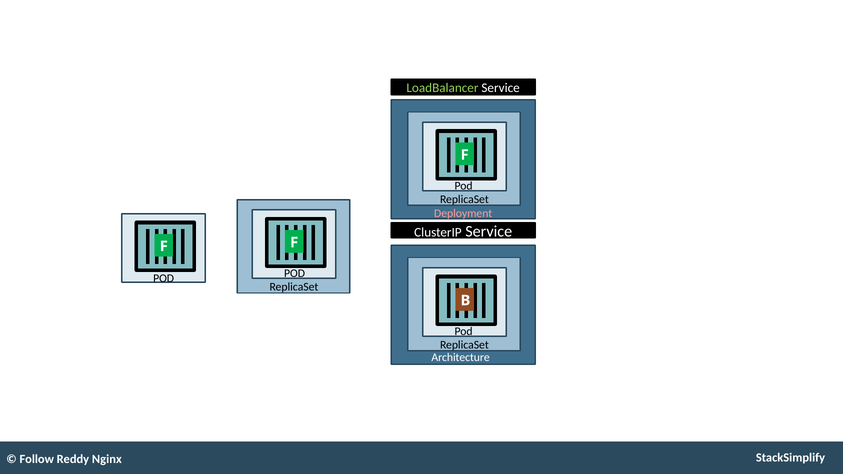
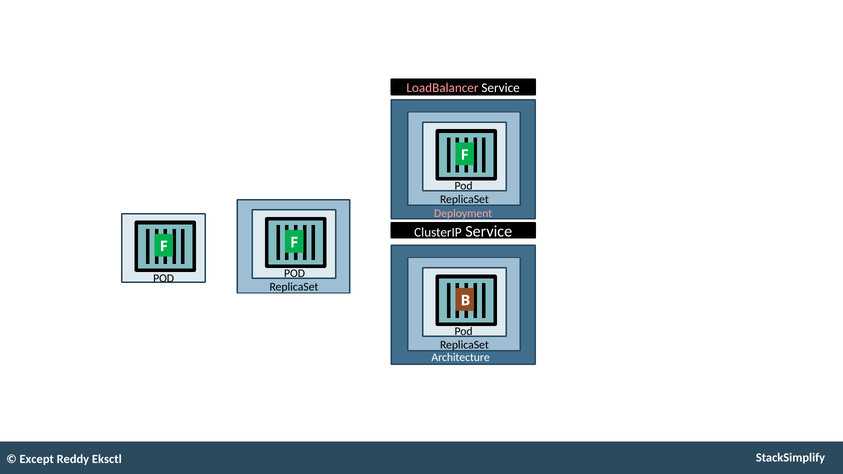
LoadBalancer colour: light green -> pink
Follow: Follow -> Except
Nginx: Nginx -> Eksctl
